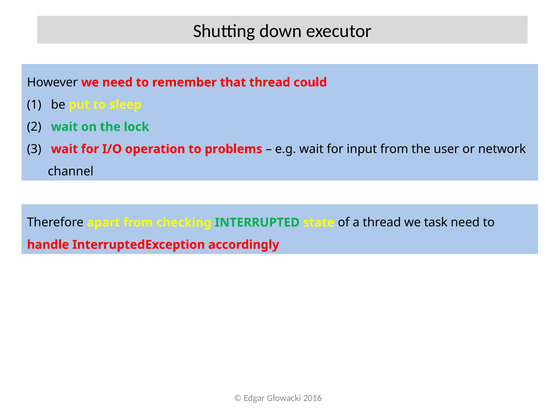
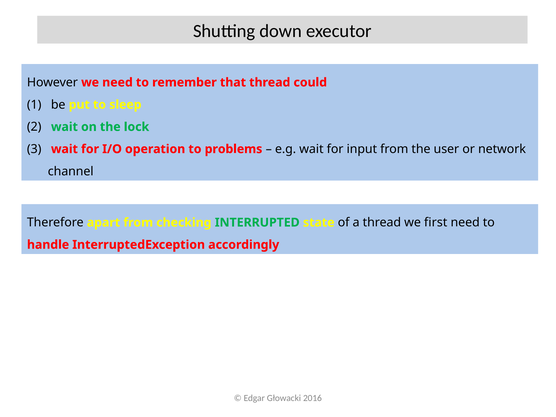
task: task -> first
